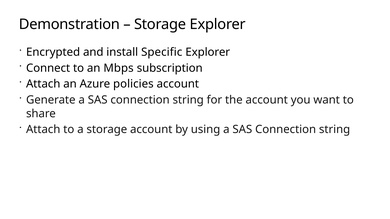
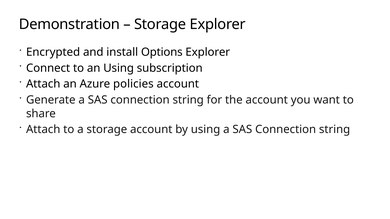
Specific: Specific -> Options
an Mbps: Mbps -> Using
